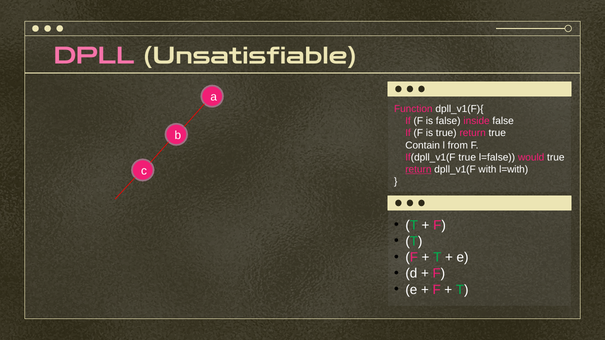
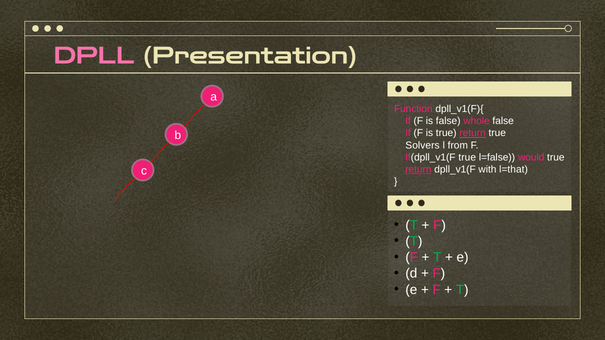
Unsatisfiable: Unsatisfiable -> Presentation
inside: inside -> whole
return at (473, 133) underline: none -> present
Contain: Contain -> Solvers
l=with: l=with -> l=that
